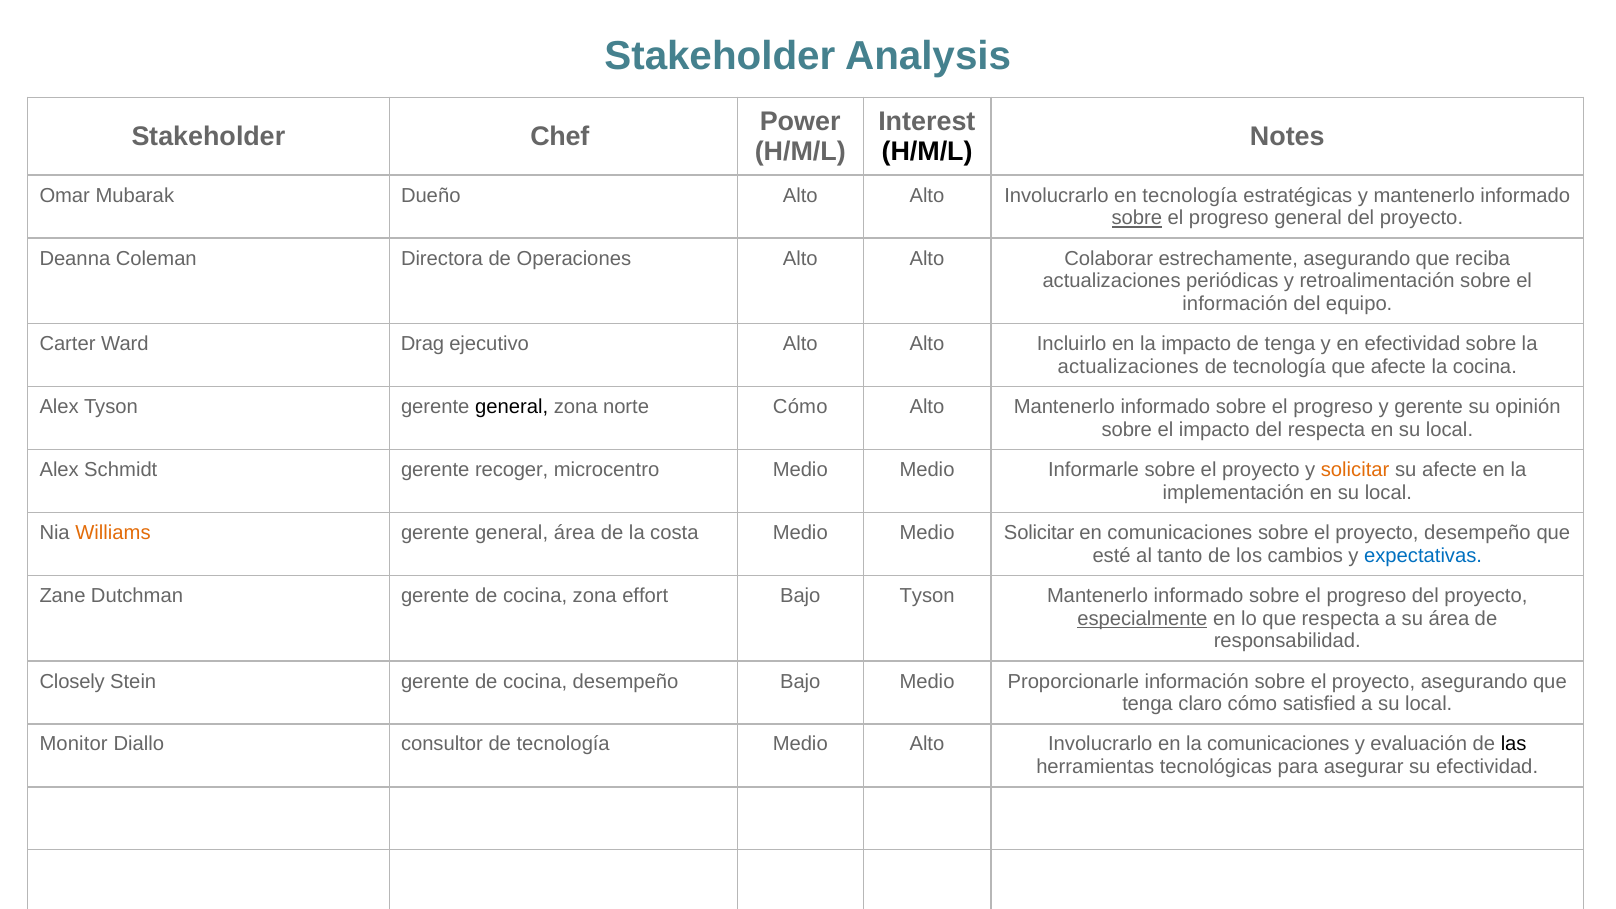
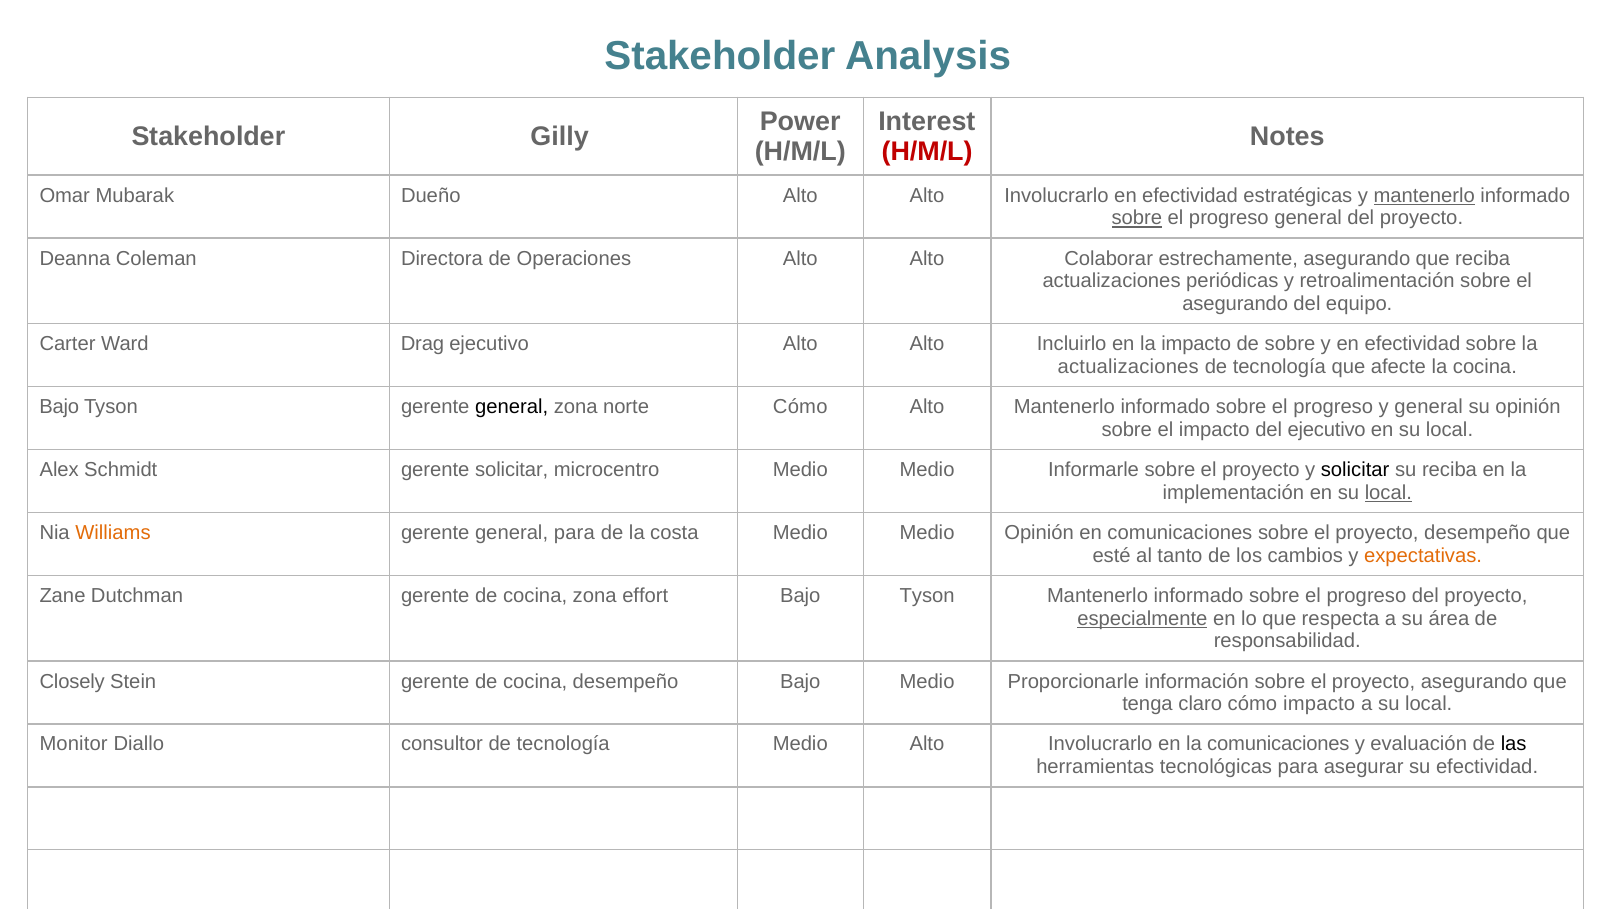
Chef: Chef -> Gilly
H/M/L at (927, 152) colour: black -> red
Involucrarlo en tecnología: tecnología -> efectividad
mantenerlo at (1424, 196) underline: none -> present
información at (1235, 304): información -> asegurando
de tenga: tenga -> sobre
Alex at (59, 407): Alex -> Bajo
y gerente: gerente -> general
del respecta: respecta -> ejecutivo
gerente recoger: recoger -> solicitar
solicitar at (1355, 470) colour: orange -> black
su afecte: afecte -> reciba
local at (1388, 493) underline: none -> present
general área: área -> para
Medio Solicitar: Solicitar -> Opinión
expectativas colour: blue -> orange
cómo satisfied: satisfied -> impacto
